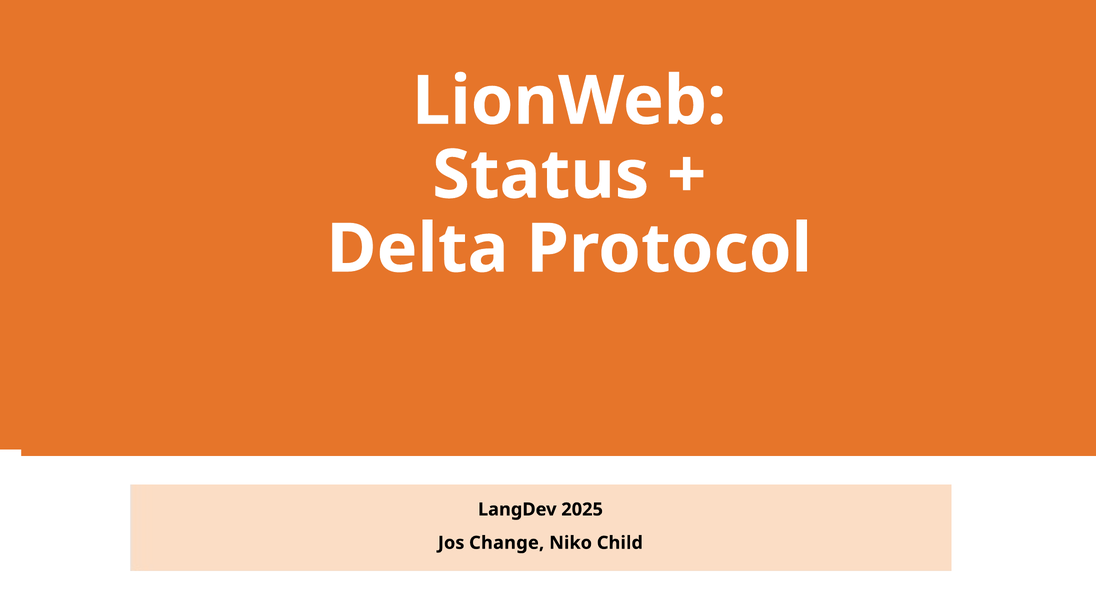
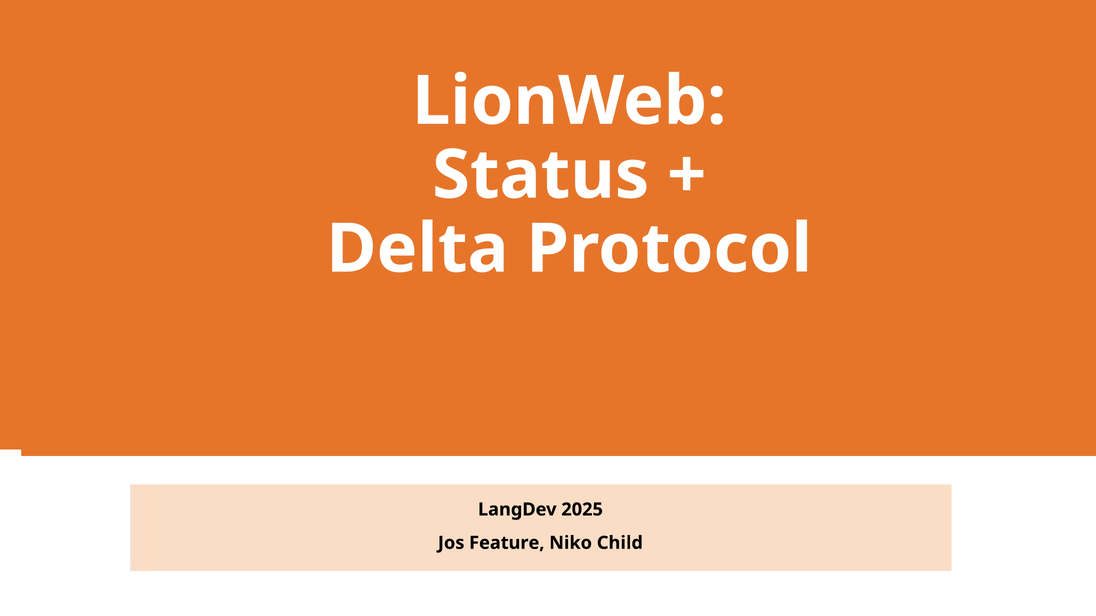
Change: Change -> Feature
